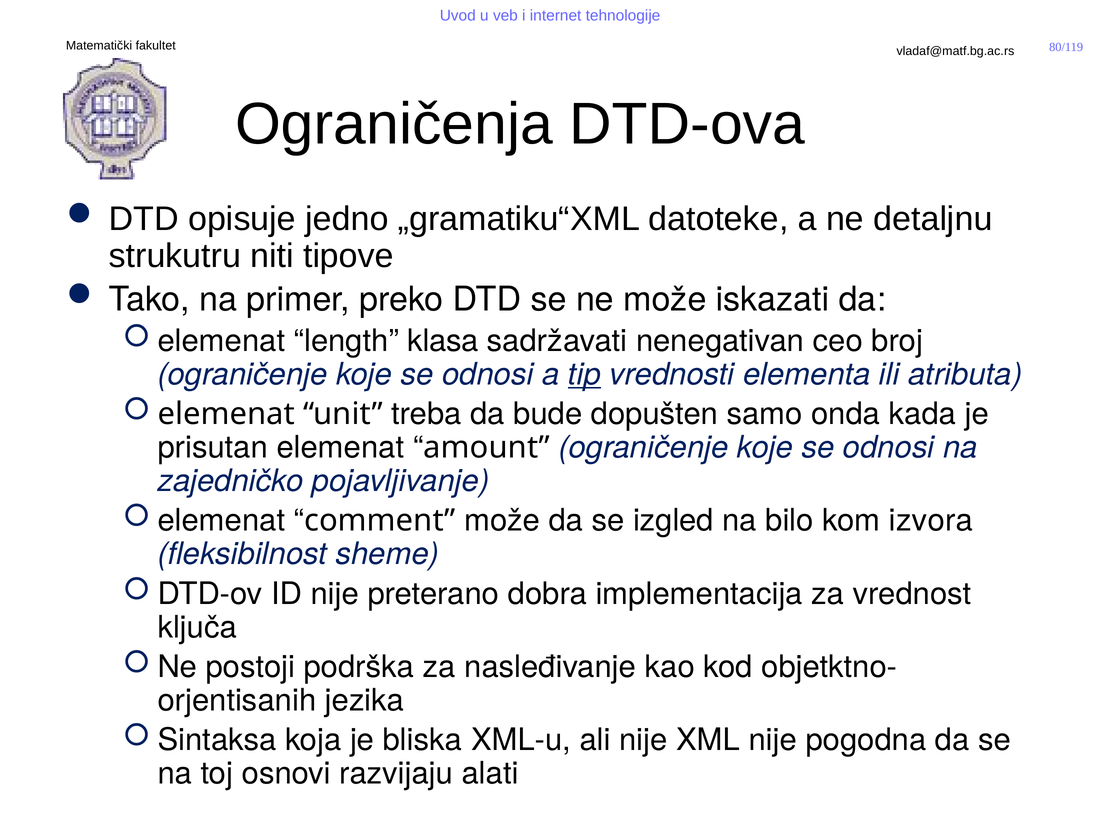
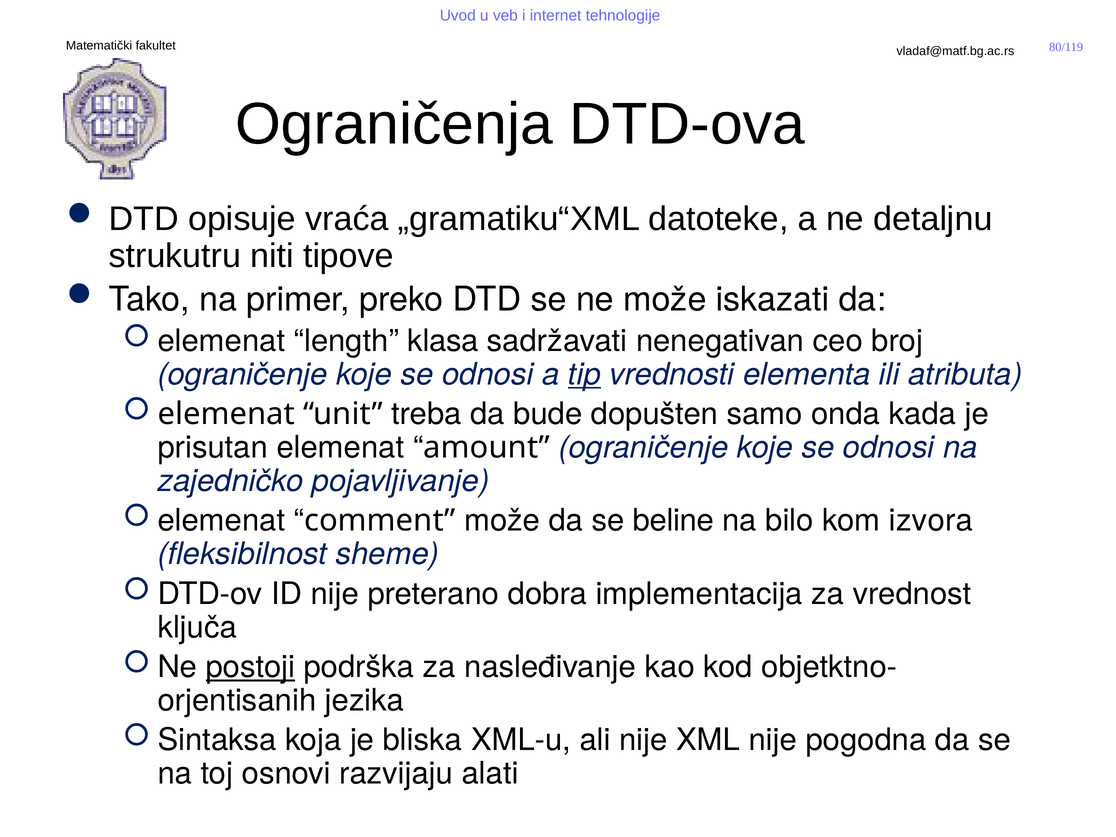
jedno: jedno -> vraća
izgled: izgled -> beline
postoji underline: none -> present
